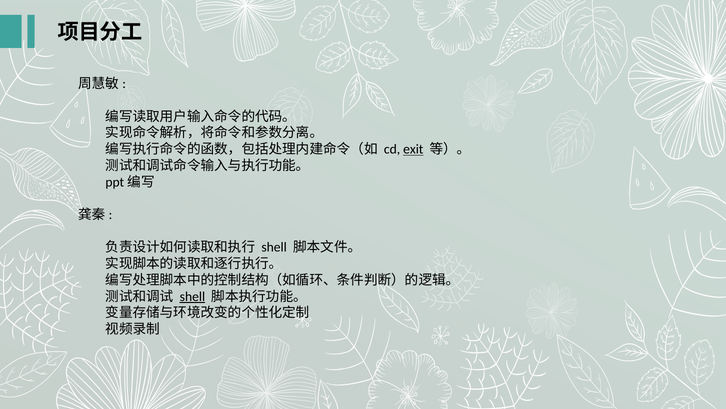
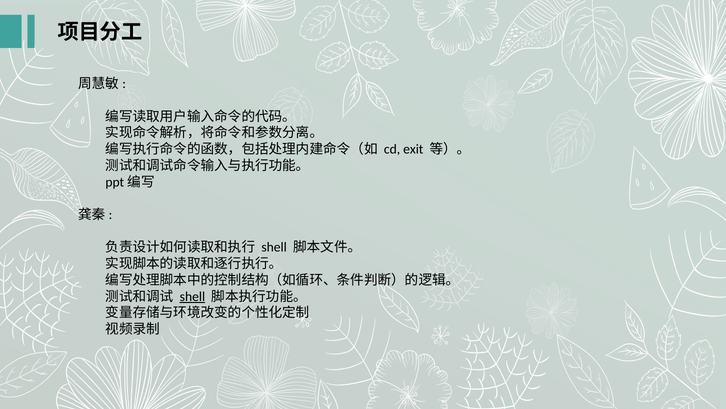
exit underline: present -> none
